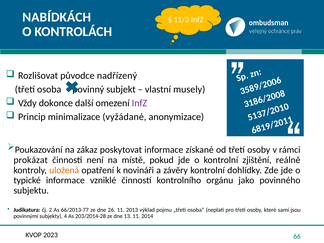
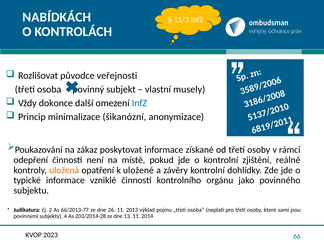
nadřízený: nadřízený -> veřejnosti
InfZ at (139, 103) colour: purple -> blue
vyžádané: vyžádané -> šikanózní
prokázat: prokázat -> odepření
novináři: novináři -> uložené
